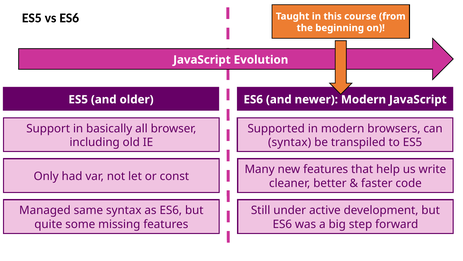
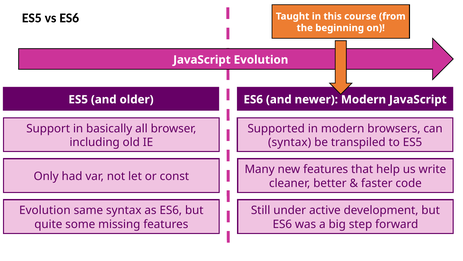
Managed at (45, 210): Managed -> Evolution
